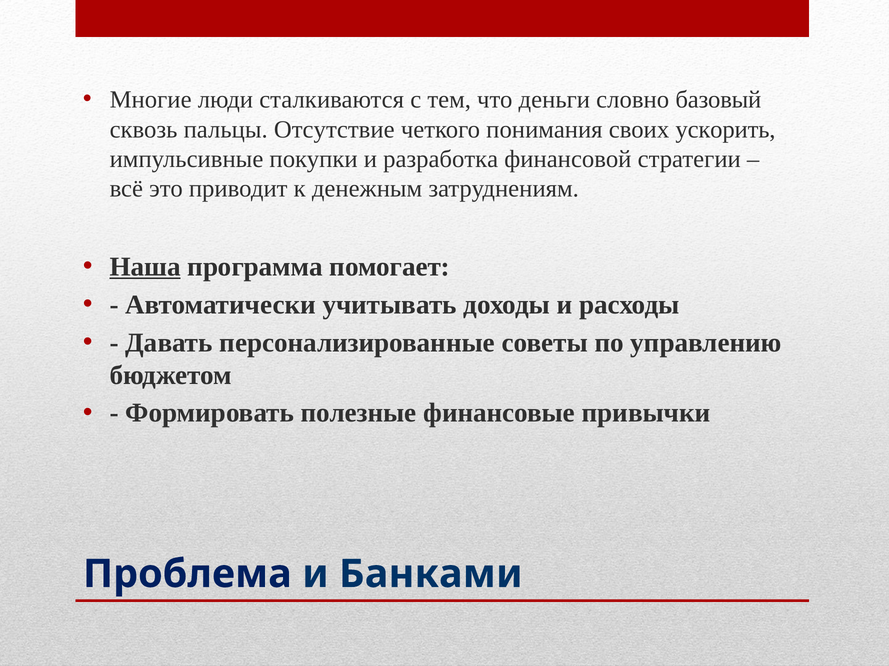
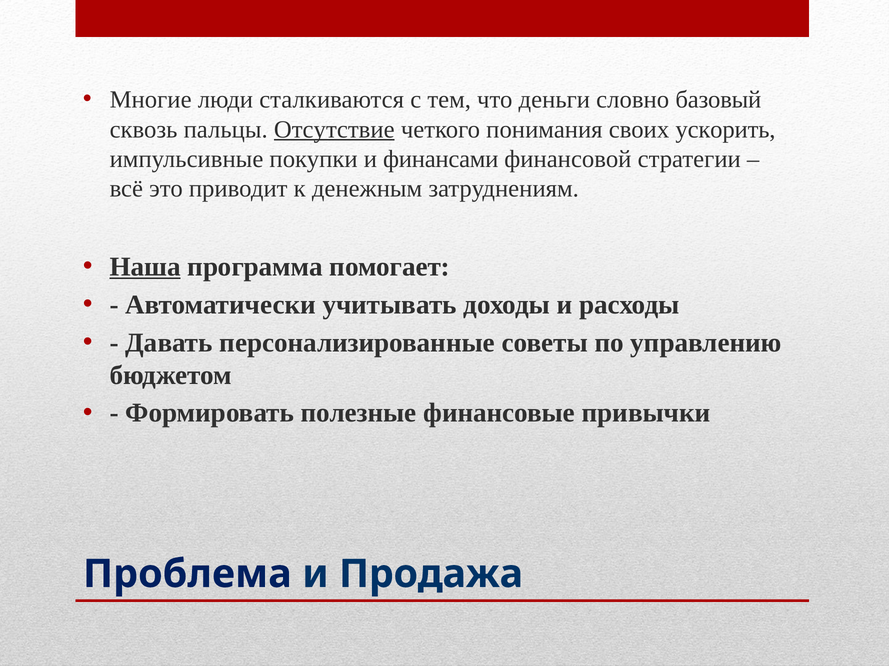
Отсутствие underline: none -> present
разработка: разработка -> финансами
Банками: Банками -> Продажа
